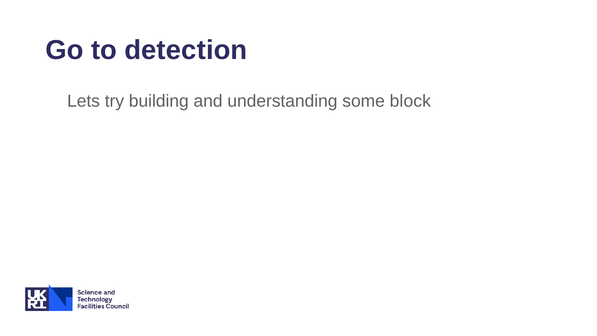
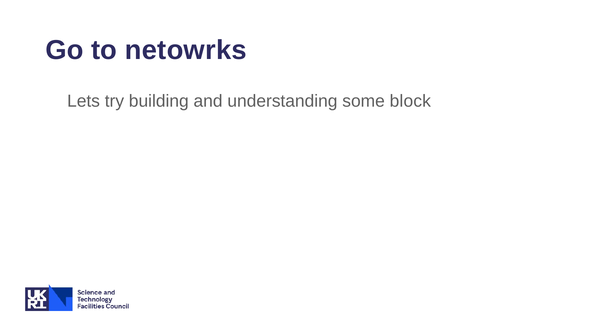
detection: detection -> netowrks
